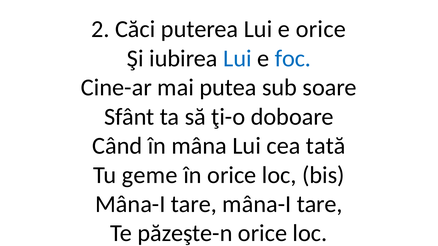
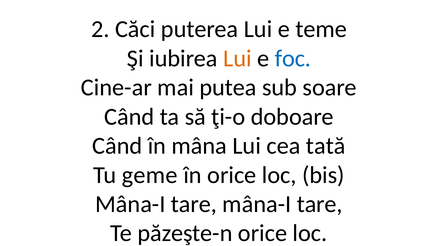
e orice: orice -> teme
Lui at (237, 58) colour: blue -> orange
Sfânt at (129, 117): Sfânt -> Când
